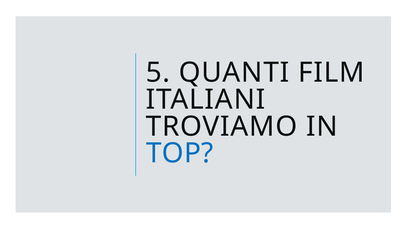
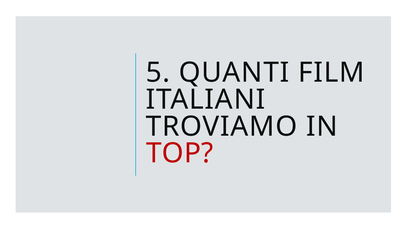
TOP colour: blue -> red
